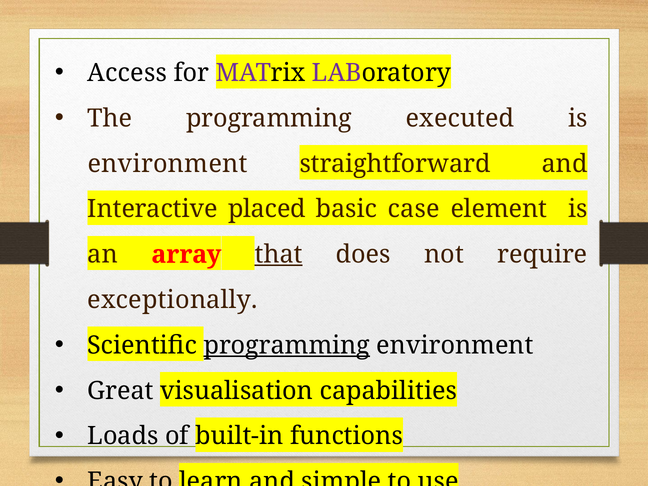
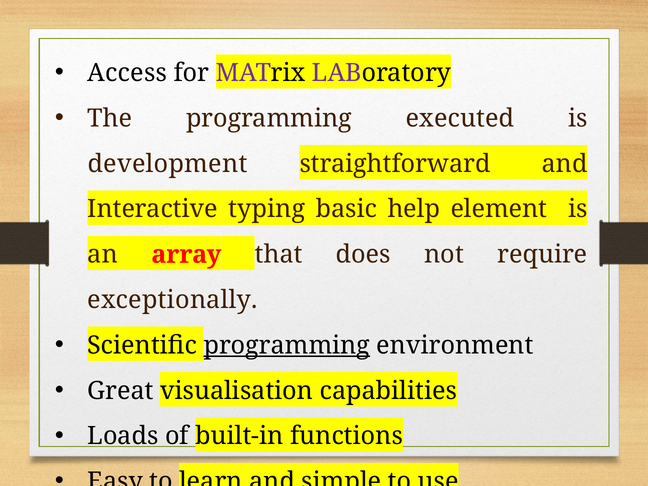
environment at (168, 164): environment -> development
placed: placed -> typing
case: case -> help
that underline: present -> none
